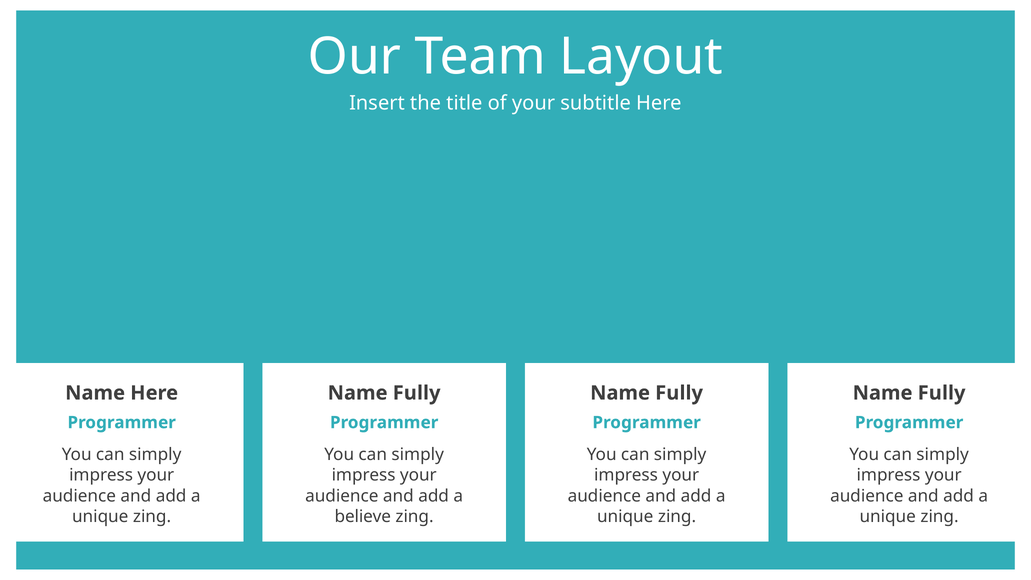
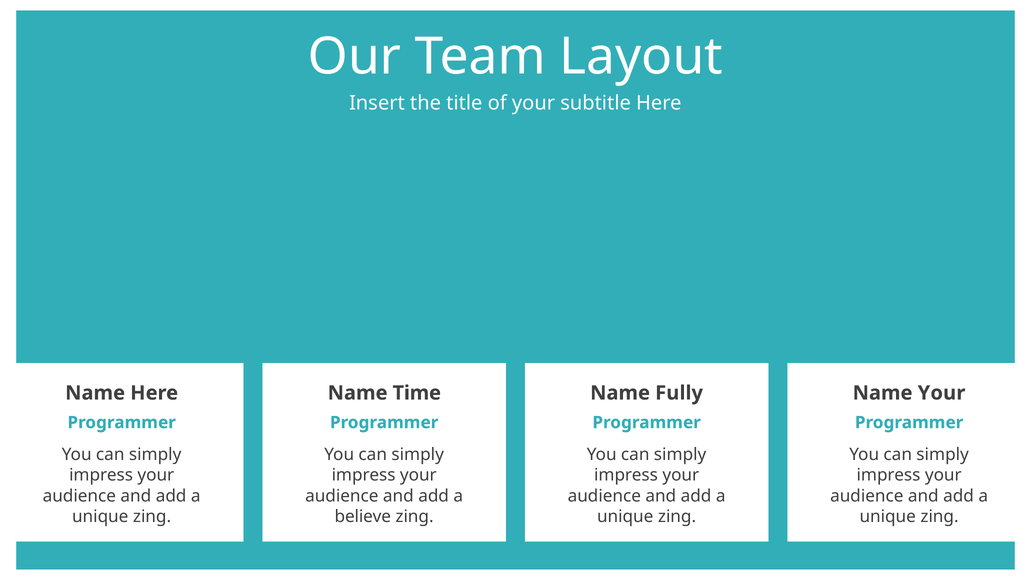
Fully at (417, 393): Fully -> Time
Fully at (942, 393): Fully -> Your
